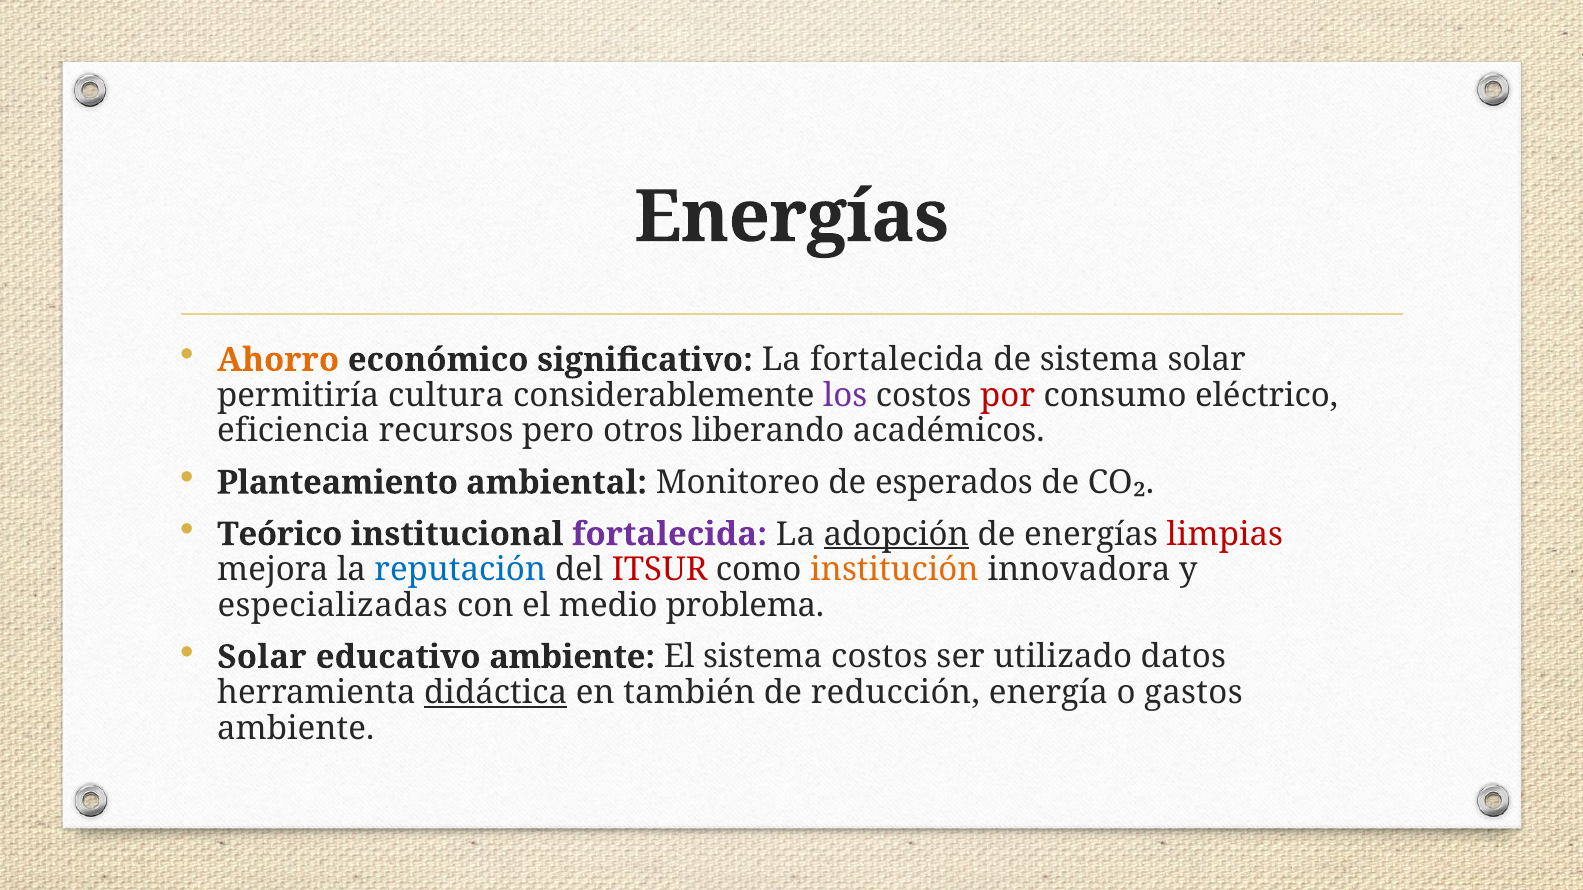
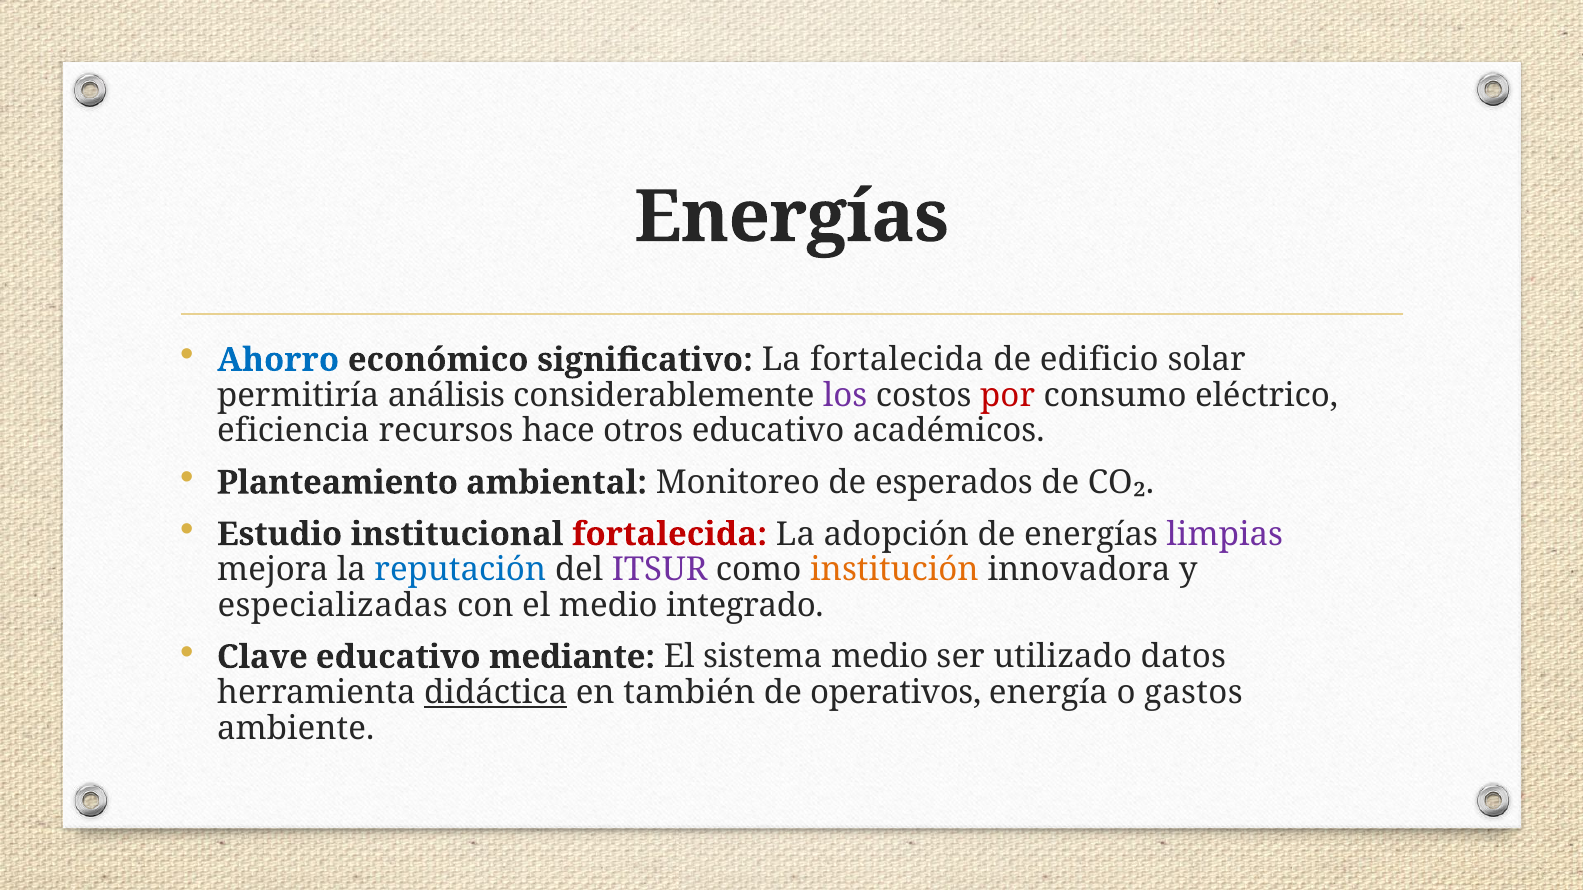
Ahorro colour: orange -> blue
de sistema: sistema -> edificio
cultura: cultura -> análisis
pero: pero -> hace
otros liberando: liberando -> educativo
Teórico: Teórico -> Estudio
fortalecida at (670, 534) colour: purple -> red
adopción underline: present -> none
limpias colour: red -> purple
ITSUR colour: red -> purple
problema: problema -> integrado
Solar at (262, 657): Solar -> Clave
educativo ambiente: ambiente -> mediante
sistema costos: costos -> medio
reducción: reducción -> operativos
